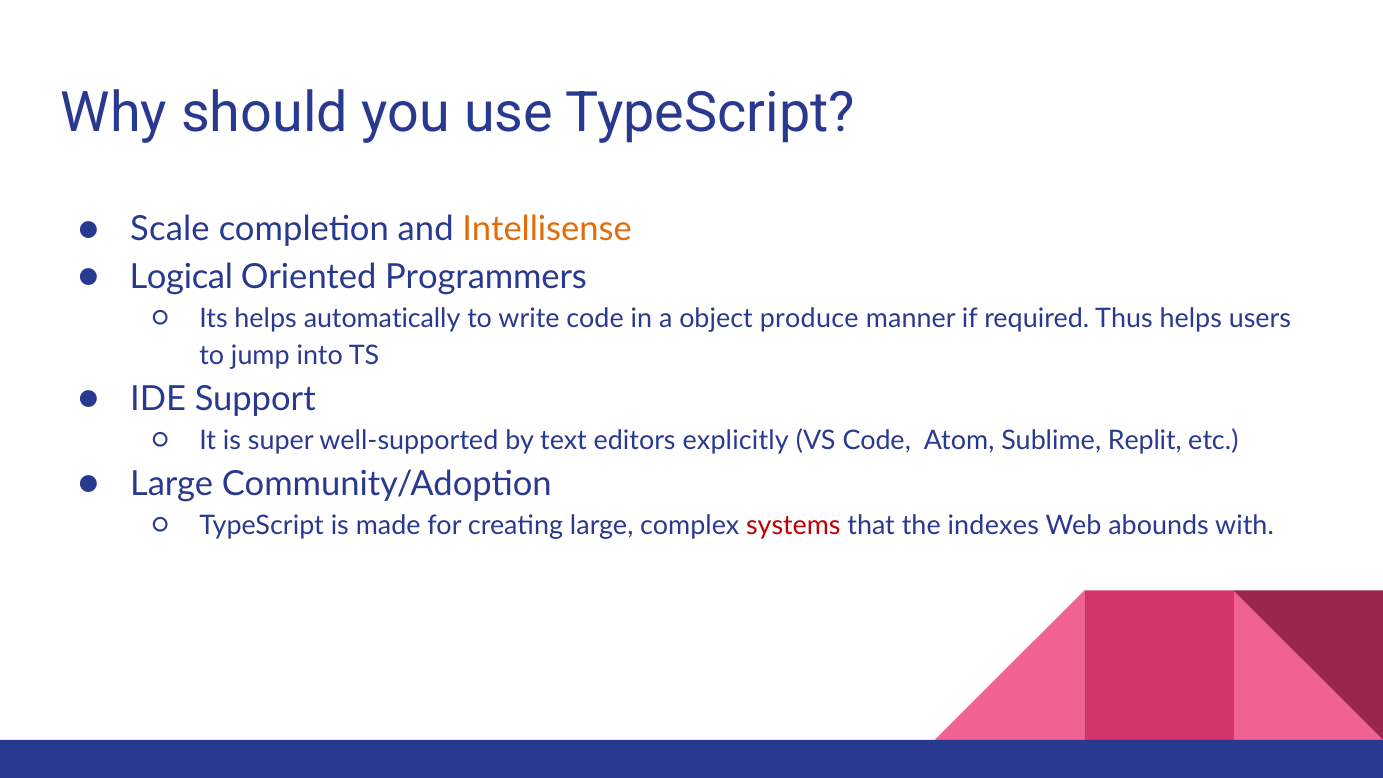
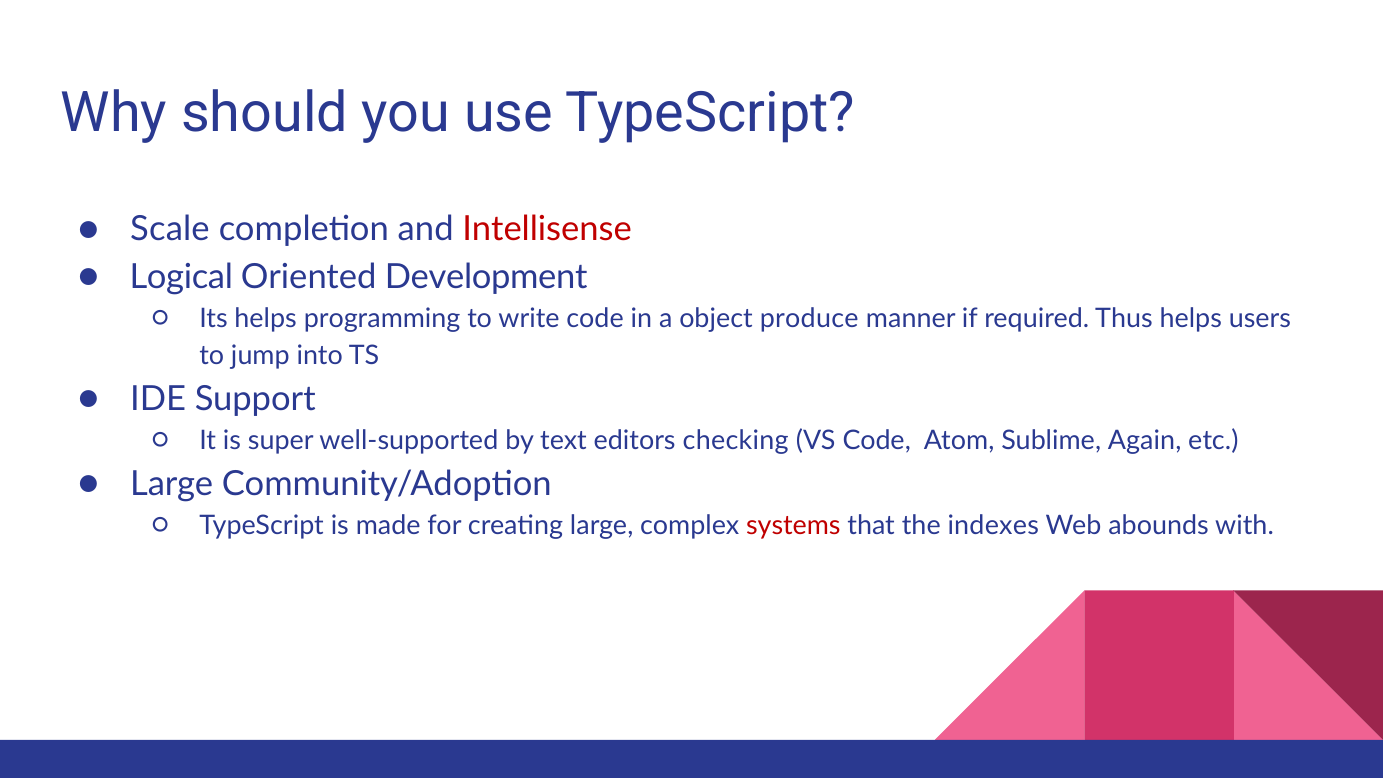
Intellisense colour: orange -> red
Programmers: Programmers -> Development
automatically: automatically -> programming
explicitly: explicitly -> checking
Replit: Replit -> Again
